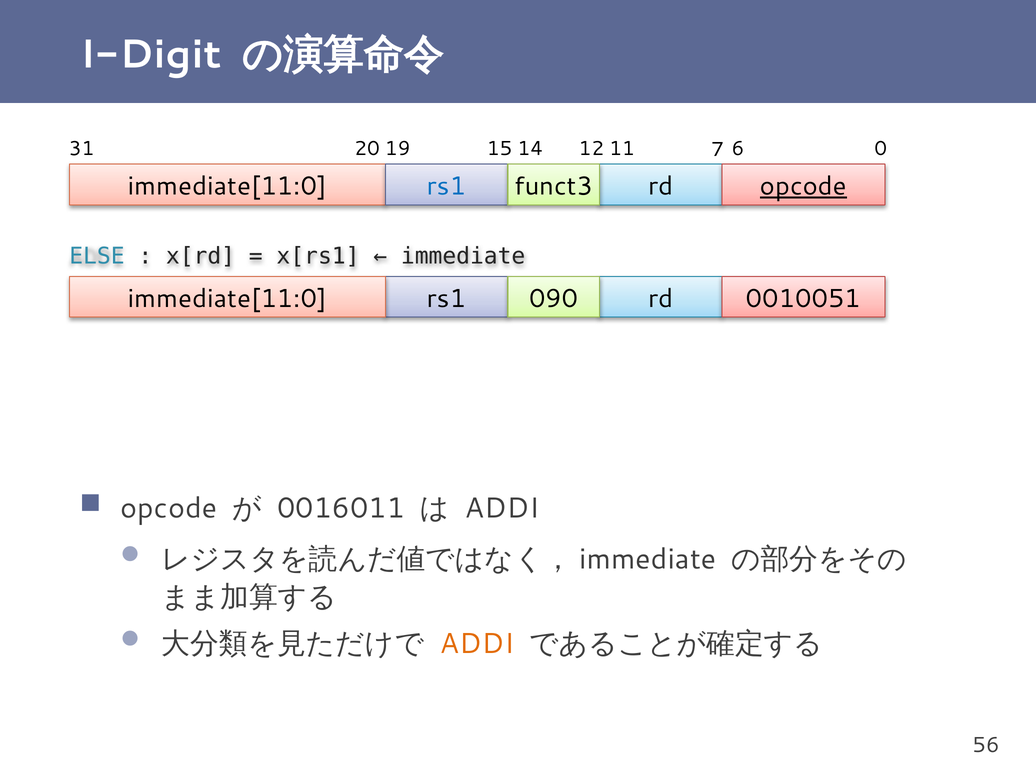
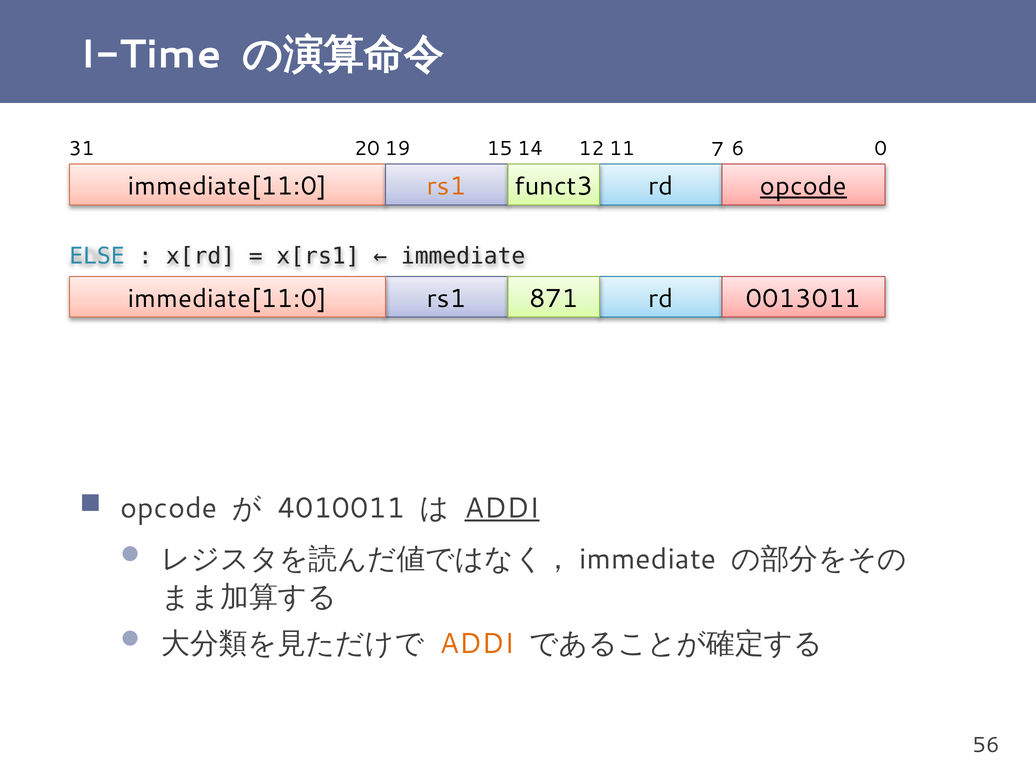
I-Digit: I-Digit -> I-Time
rs1 at (447, 186) colour: blue -> orange
090: 090 -> 871
0010051: 0010051 -> 0013011
0016011: 0016011 -> 4010011
ADDI at (502, 508) underline: none -> present
